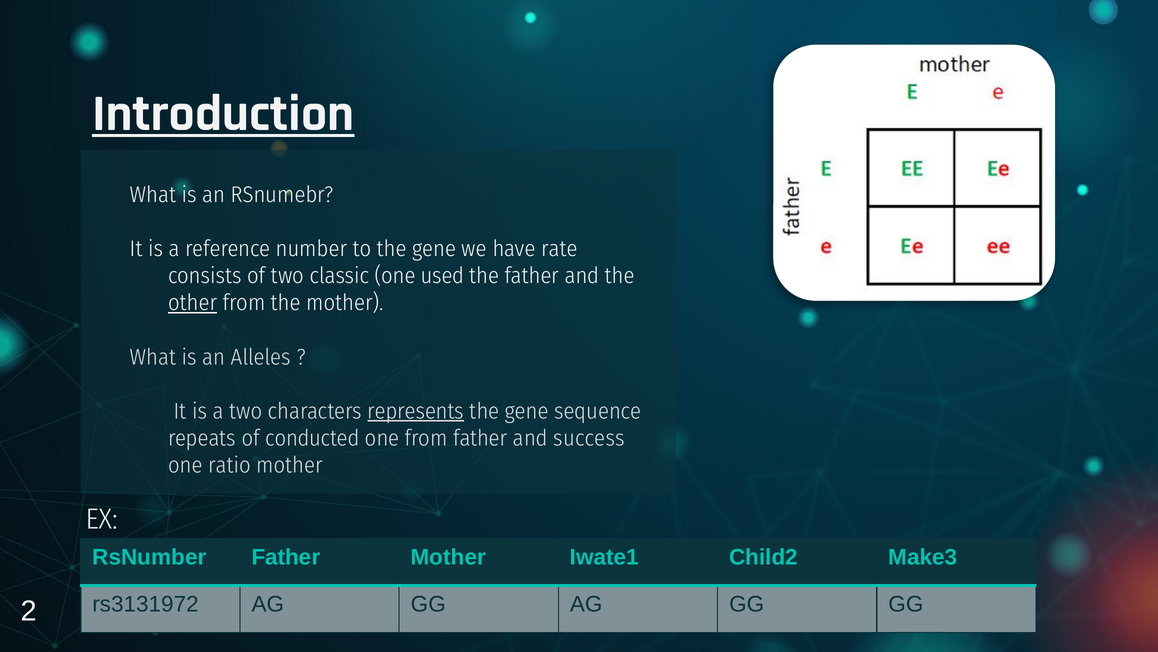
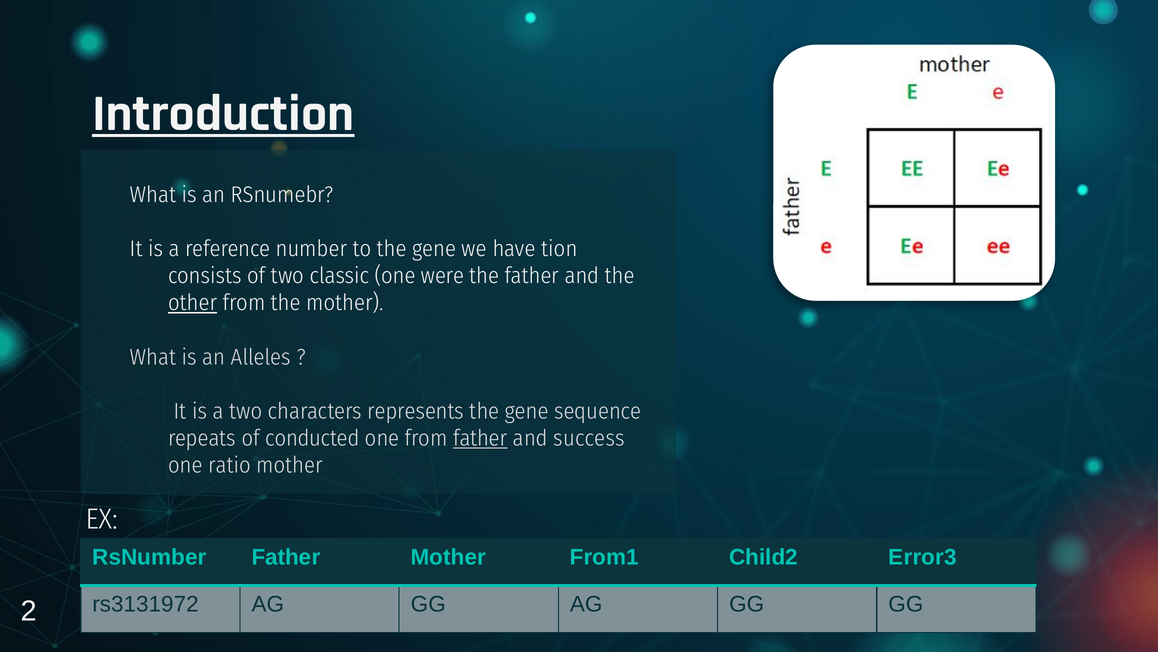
rate: rate -> tion
used: used -> were
represents underline: present -> none
father at (480, 438) underline: none -> present
Iwate1: Iwate1 -> From1
Make3: Make3 -> Error3
